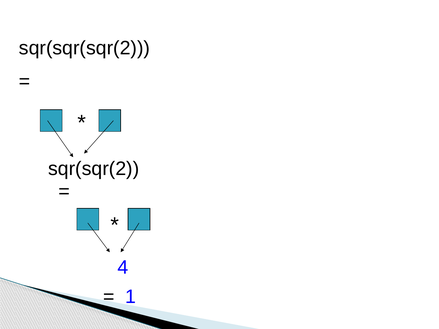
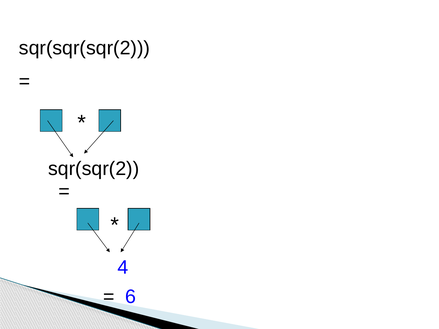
1: 1 -> 6
